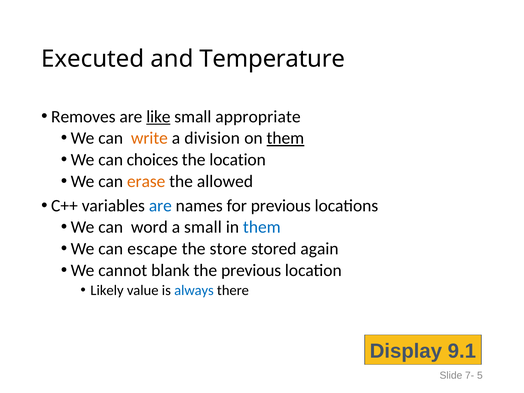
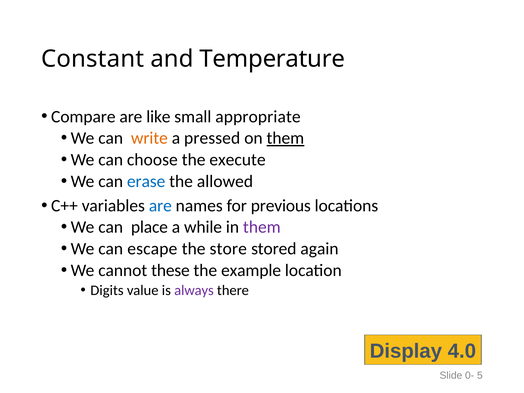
Executed: Executed -> Constant
Removes: Removes -> Compare
like underline: present -> none
division: division -> pressed
choices: choices -> choose
the location: location -> execute
erase colour: orange -> blue
word: word -> place
a small: small -> while
them at (262, 227) colour: blue -> purple
blank: blank -> these
the previous: previous -> example
Likely: Likely -> Digits
always colour: blue -> purple
9.1: 9.1 -> 4.0
7-: 7- -> 0-
